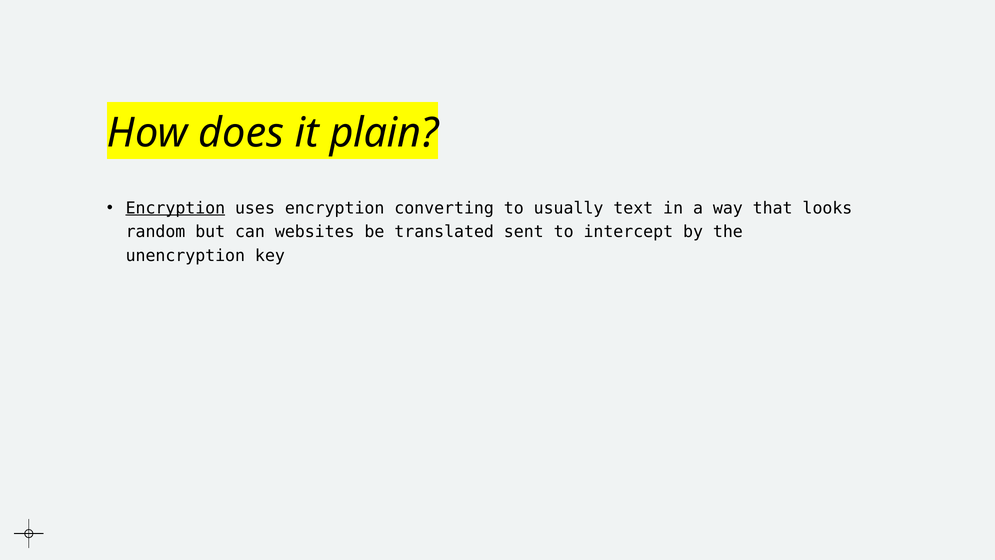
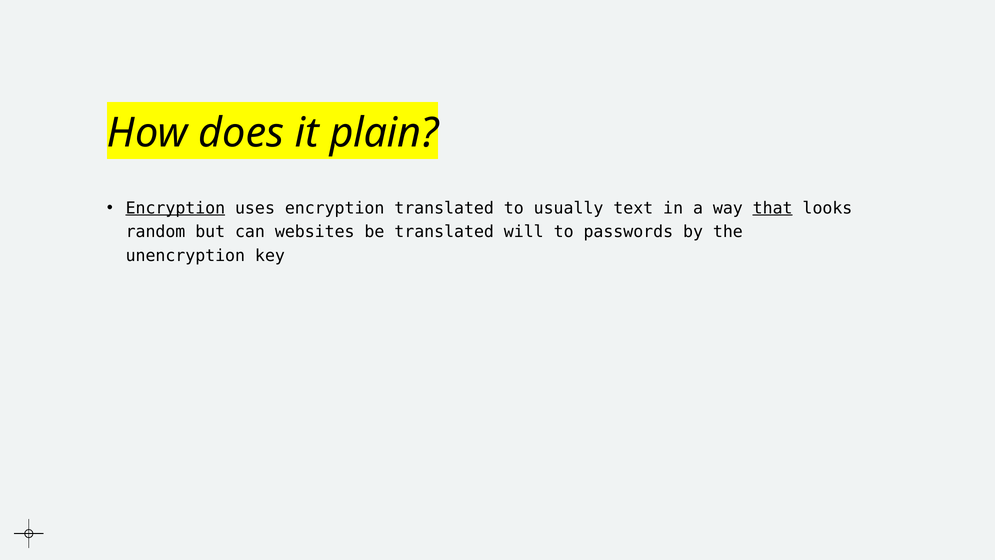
encryption converting: converting -> translated
that underline: none -> present
sent: sent -> will
intercept: intercept -> passwords
